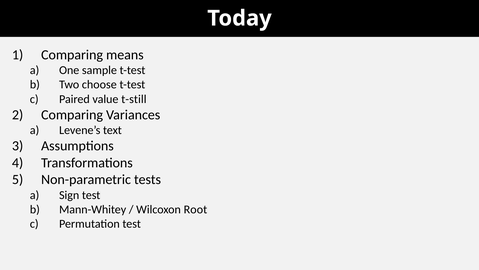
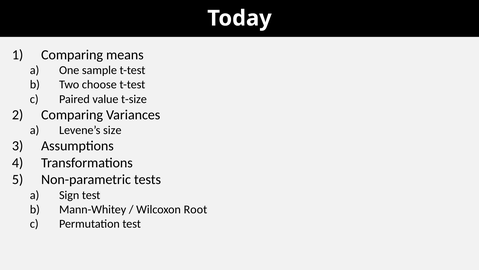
t-still: t-still -> t-size
text: text -> size
